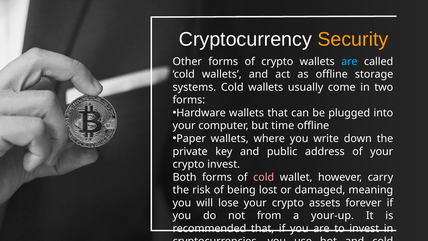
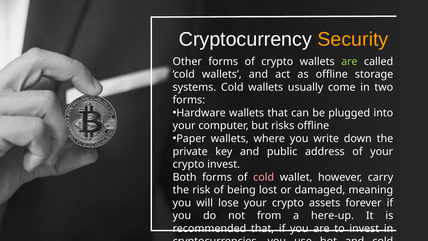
are at (349, 61) colour: light blue -> light green
time: time -> risks
your-up: your-up -> here-up
